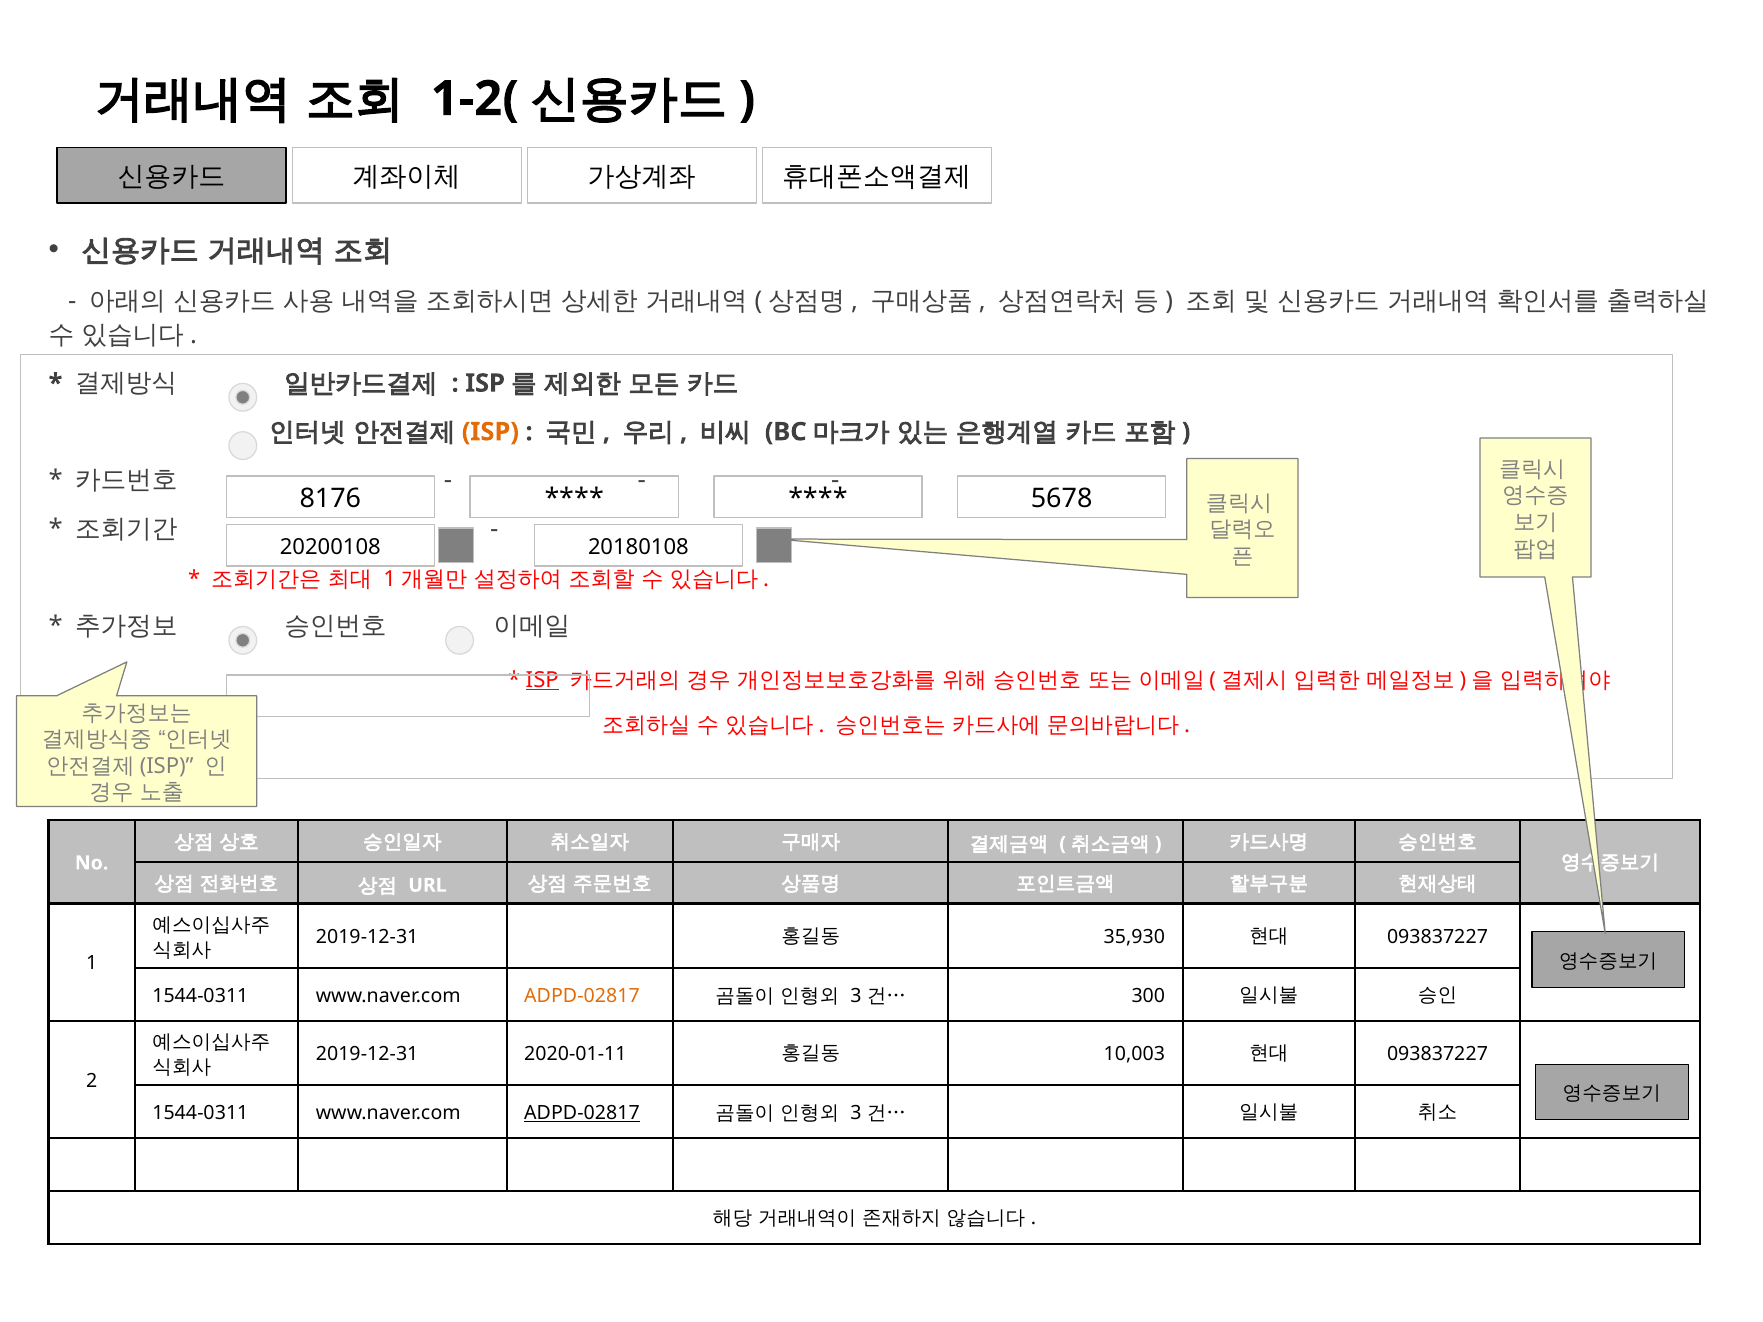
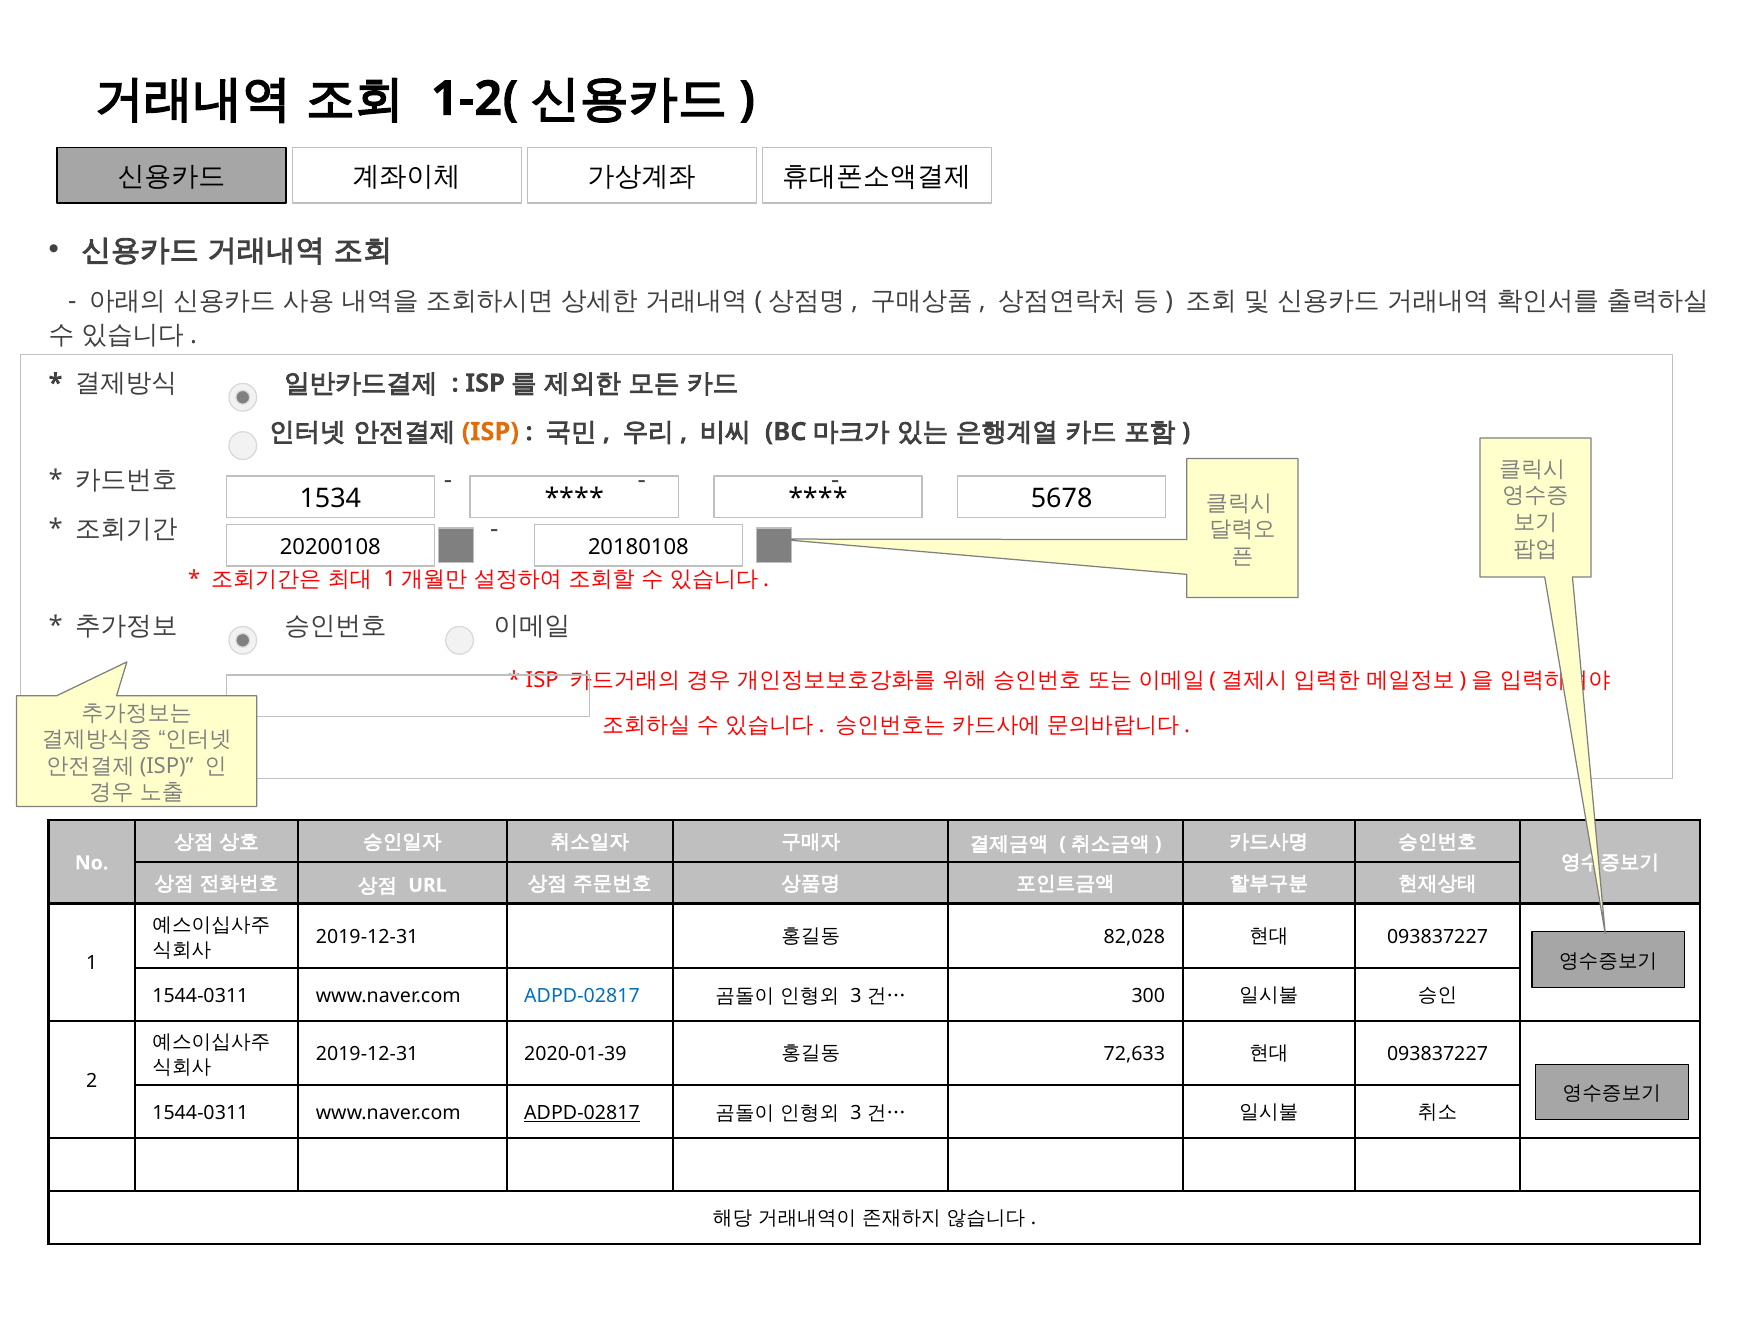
8176: 8176 -> 1534
ISP at (542, 680) underline: present -> none
35,930: 35,930 -> 82,028
ADPD-02817 at (582, 996) colour: orange -> blue
2020-01-11: 2020-01-11 -> 2020-01-39
10,003: 10,003 -> 72,633
